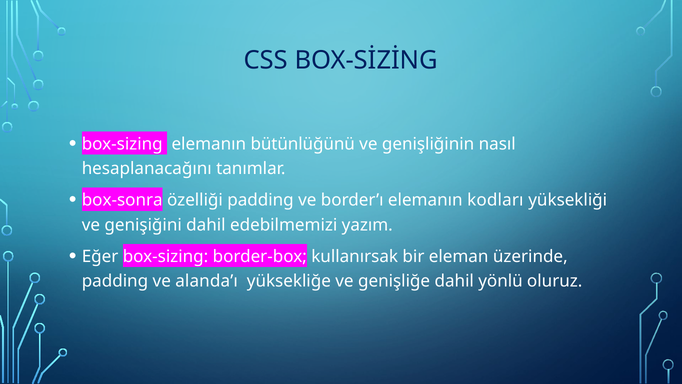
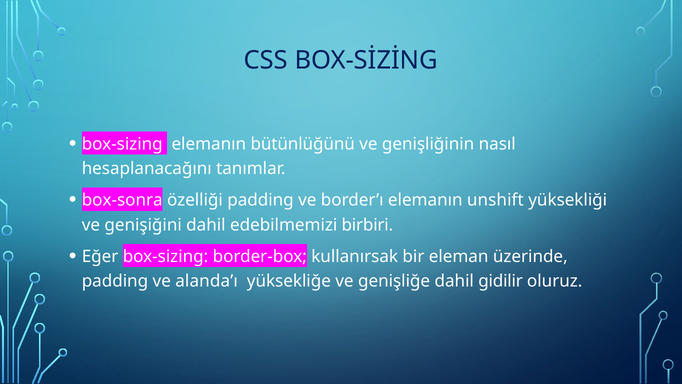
kodları: kodları -> unshift
yazım: yazım -> birbiri
yönlü: yönlü -> gidilir
